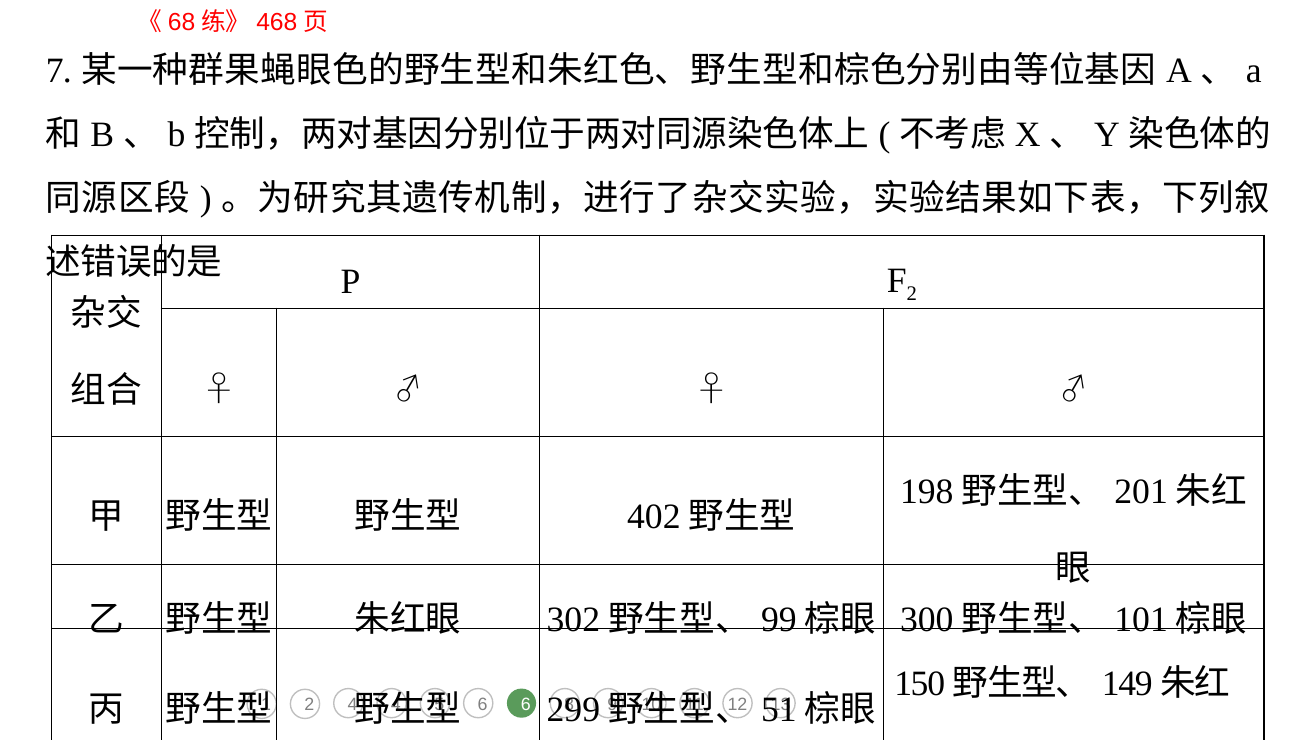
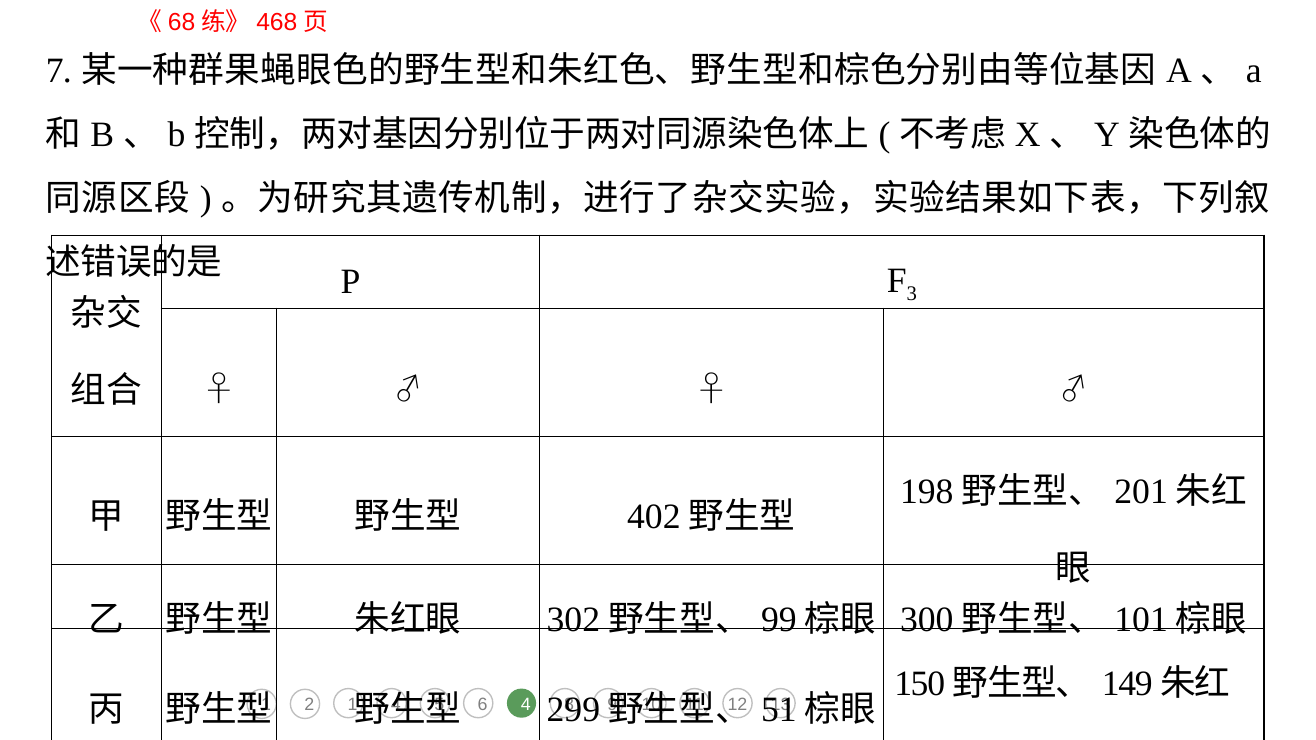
2 at (912, 294): 2 -> 3
2 4: 4 -> 1
6 6: 6 -> 4
